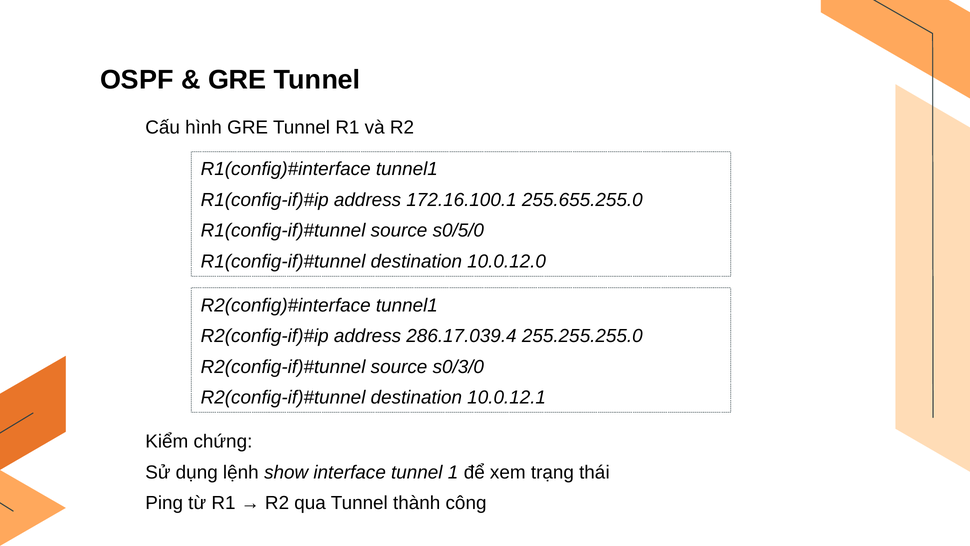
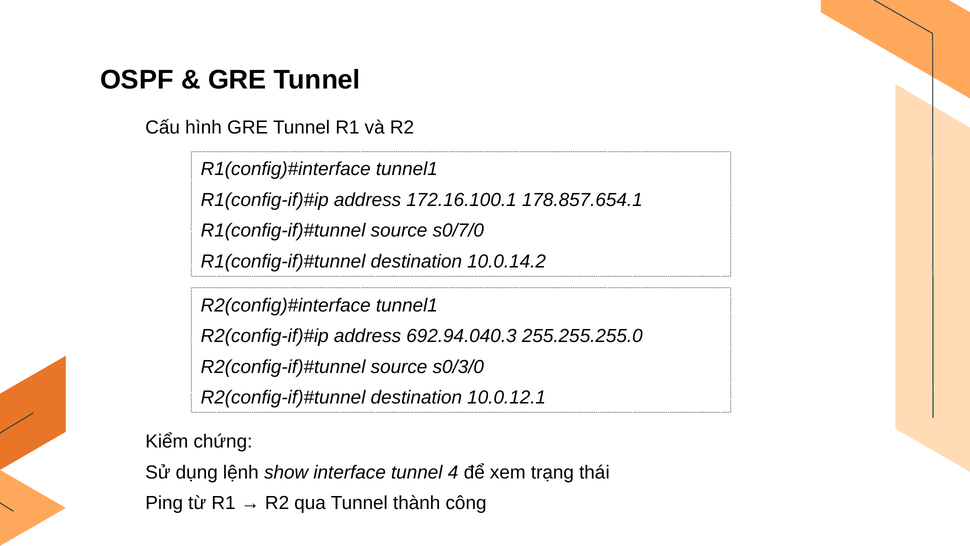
255.655.255.0: 255.655.255.0 -> 178.857.654.1
s0/5/0: s0/5/0 -> s0/7/0
10.0.12.0: 10.0.12.0 -> 10.0.14.2
286.17.039.4: 286.17.039.4 -> 692.94.040.3
1: 1 -> 4
